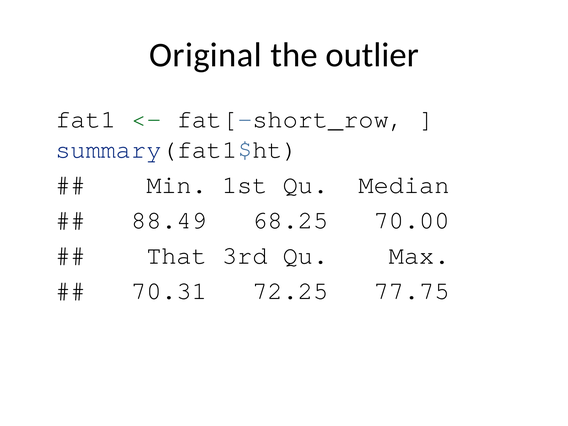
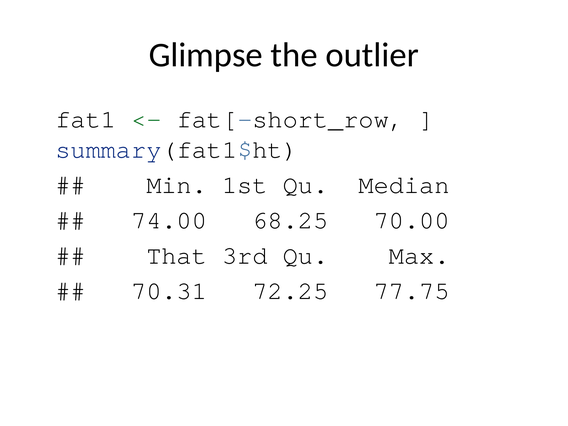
Original: Original -> Glimpse
88.49: 88.49 -> 74.00
